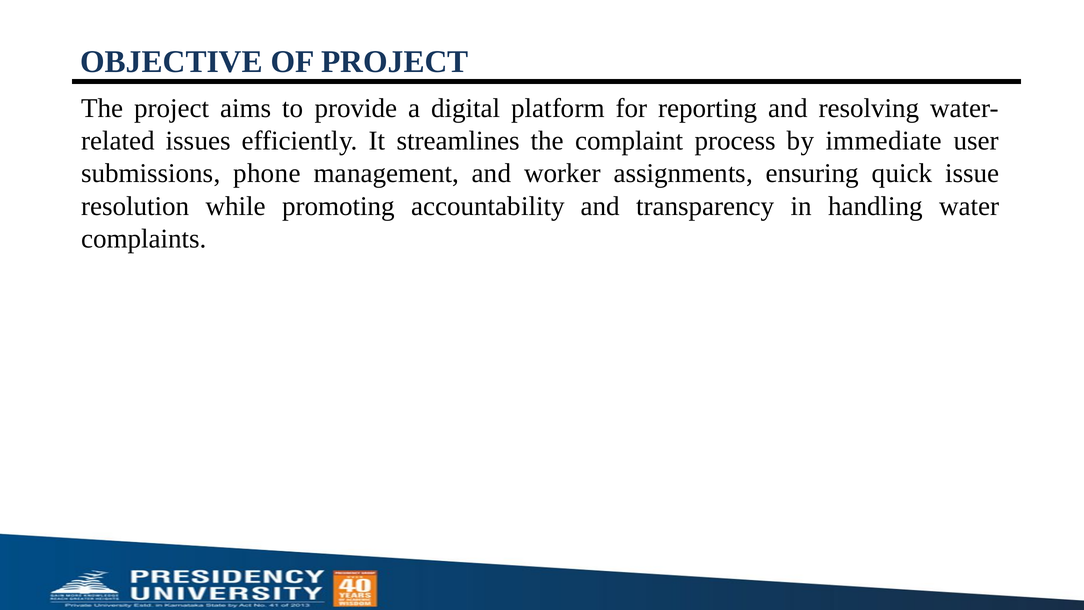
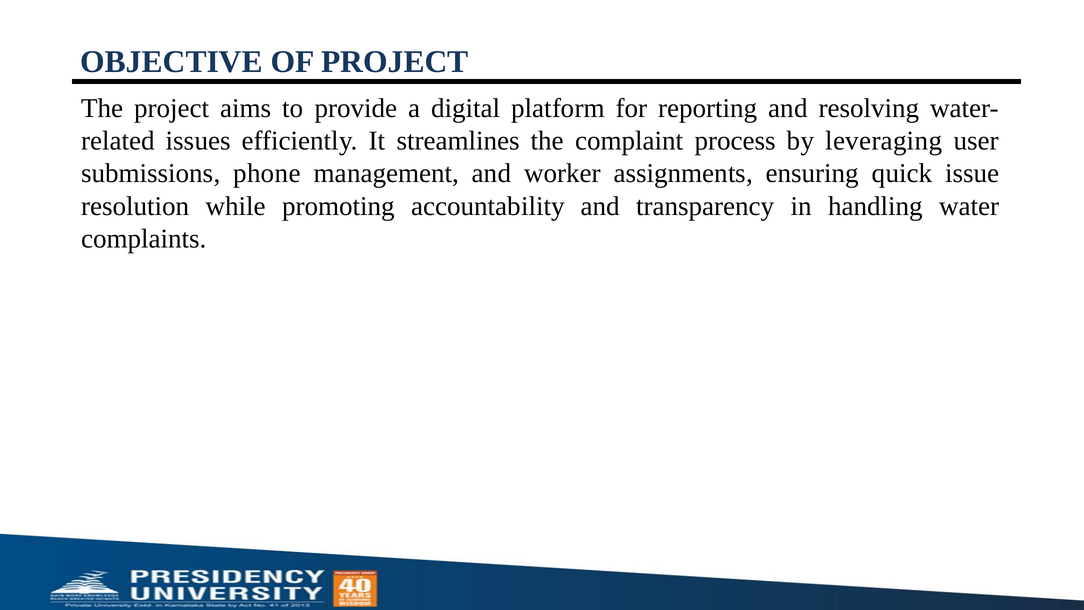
immediate: immediate -> leveraging
